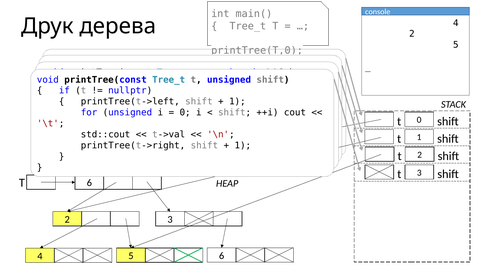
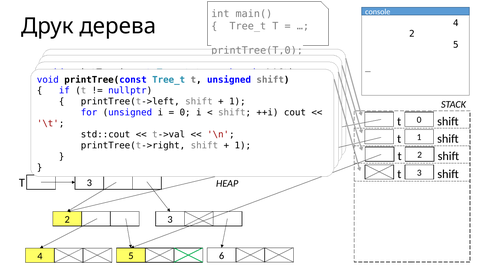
6 at (89, 183): 6 -> 3
